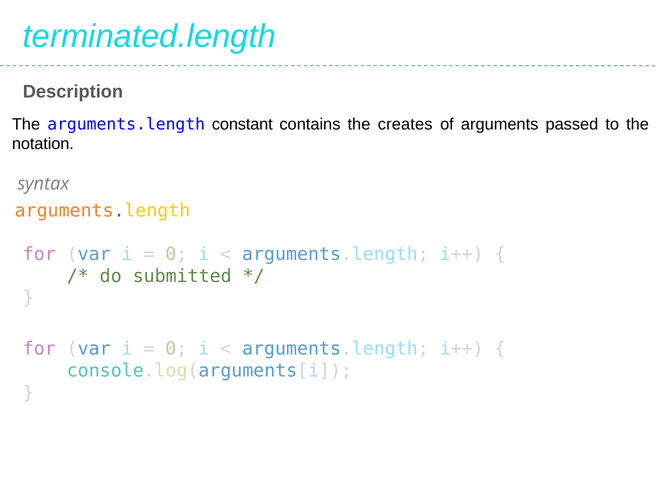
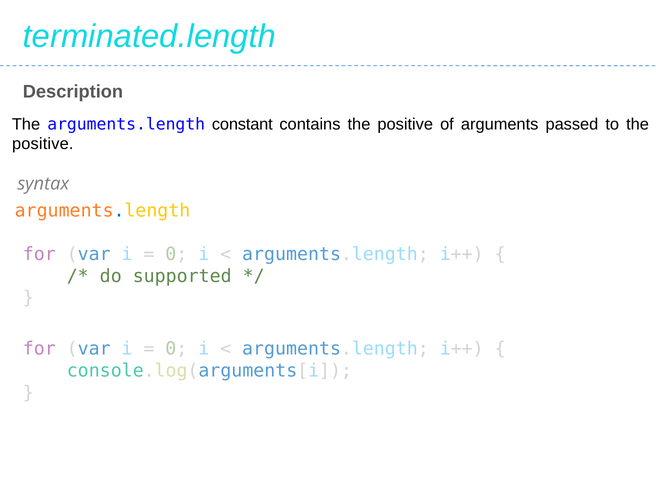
contains the creates: creates -> positive
notation at (43, 144): notation -> positive
submitted: submitted -> supported
